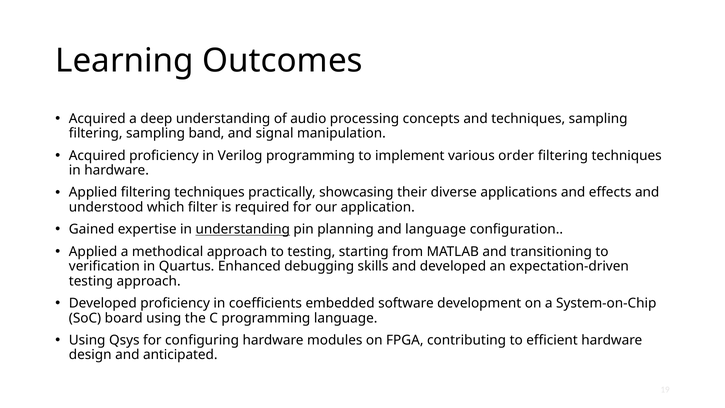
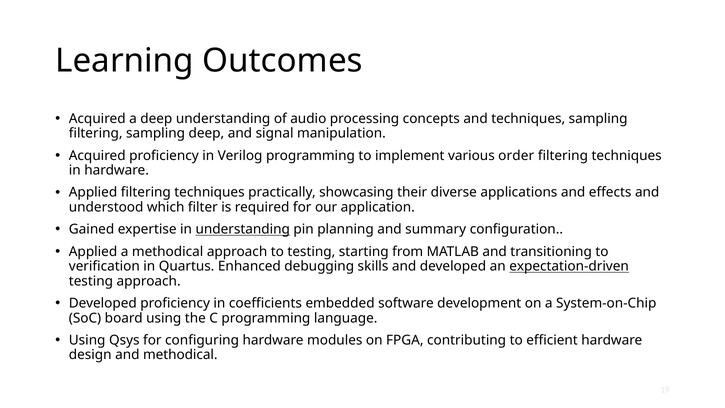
sampling band: band -> deep
and language: language -> summary
expectation-driven underline: none -> present
and anticipated: anticipated -> methodical
